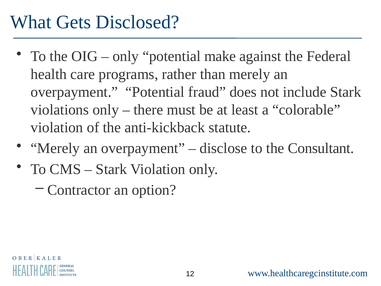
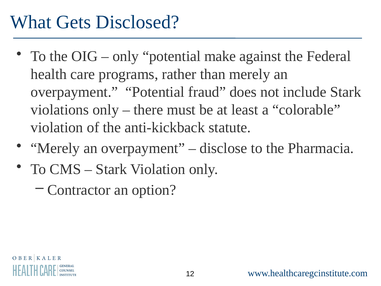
Consultant: Consultant -> Pharmacia
